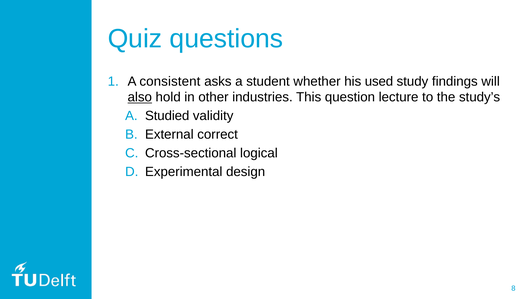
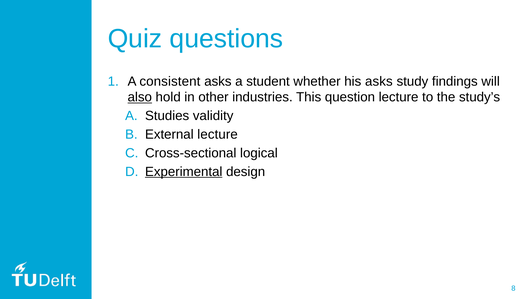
his used: used -> asks
Studied: Studied -> Studies
External correct: correct -> lecture
Experimental underline: none -> present
